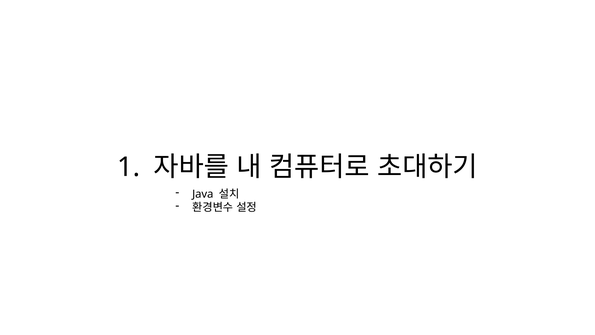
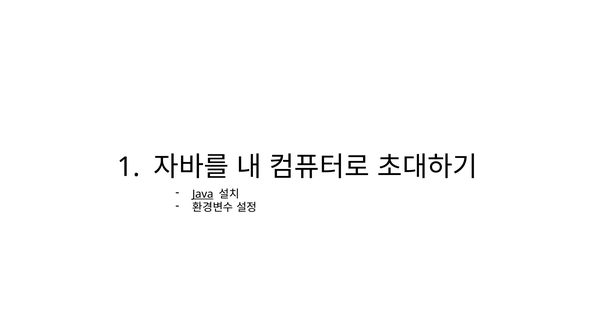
Java underline: none -> present
